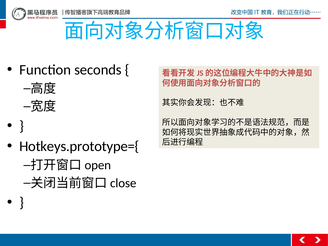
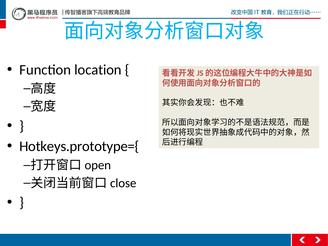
seconds: seconds -> location
